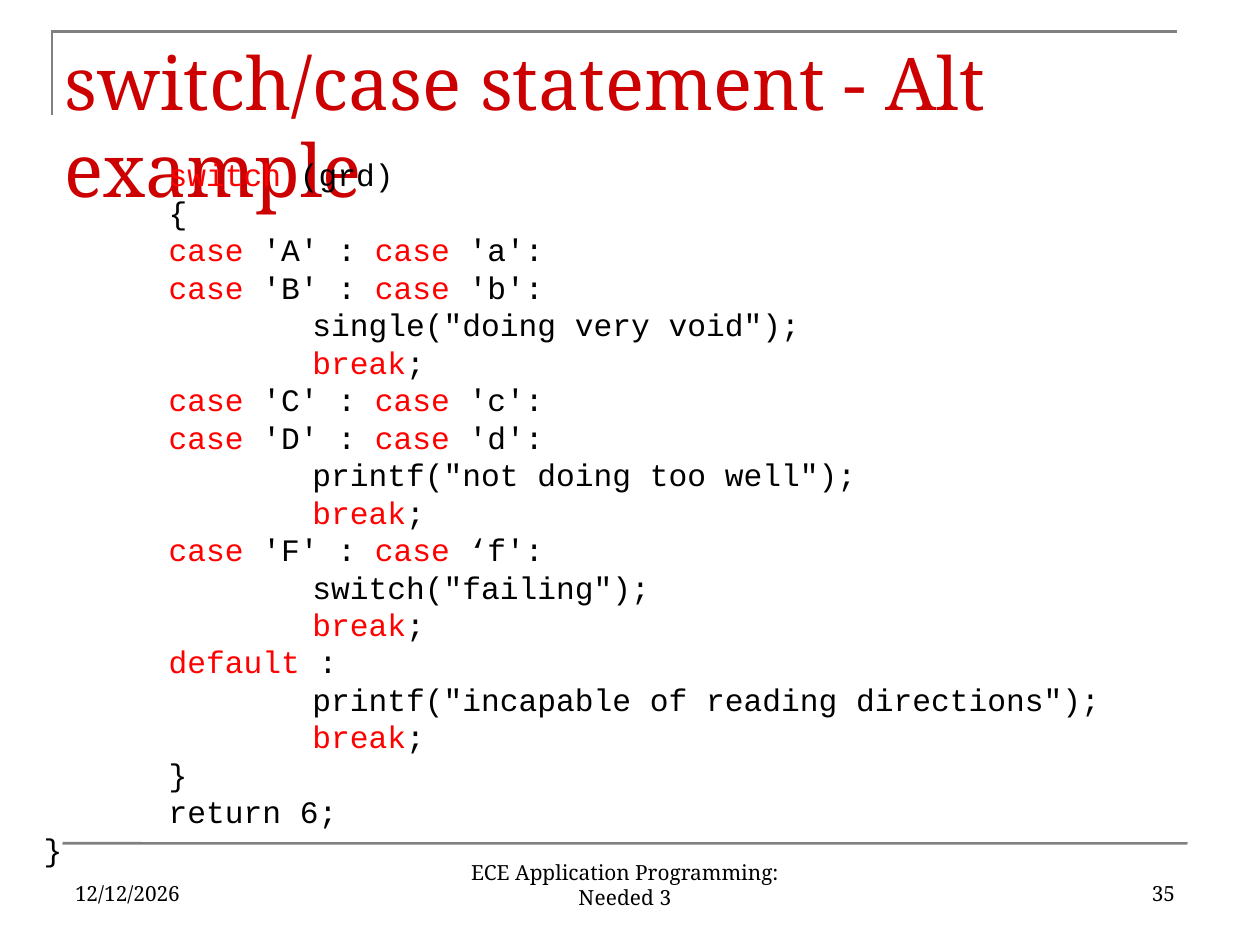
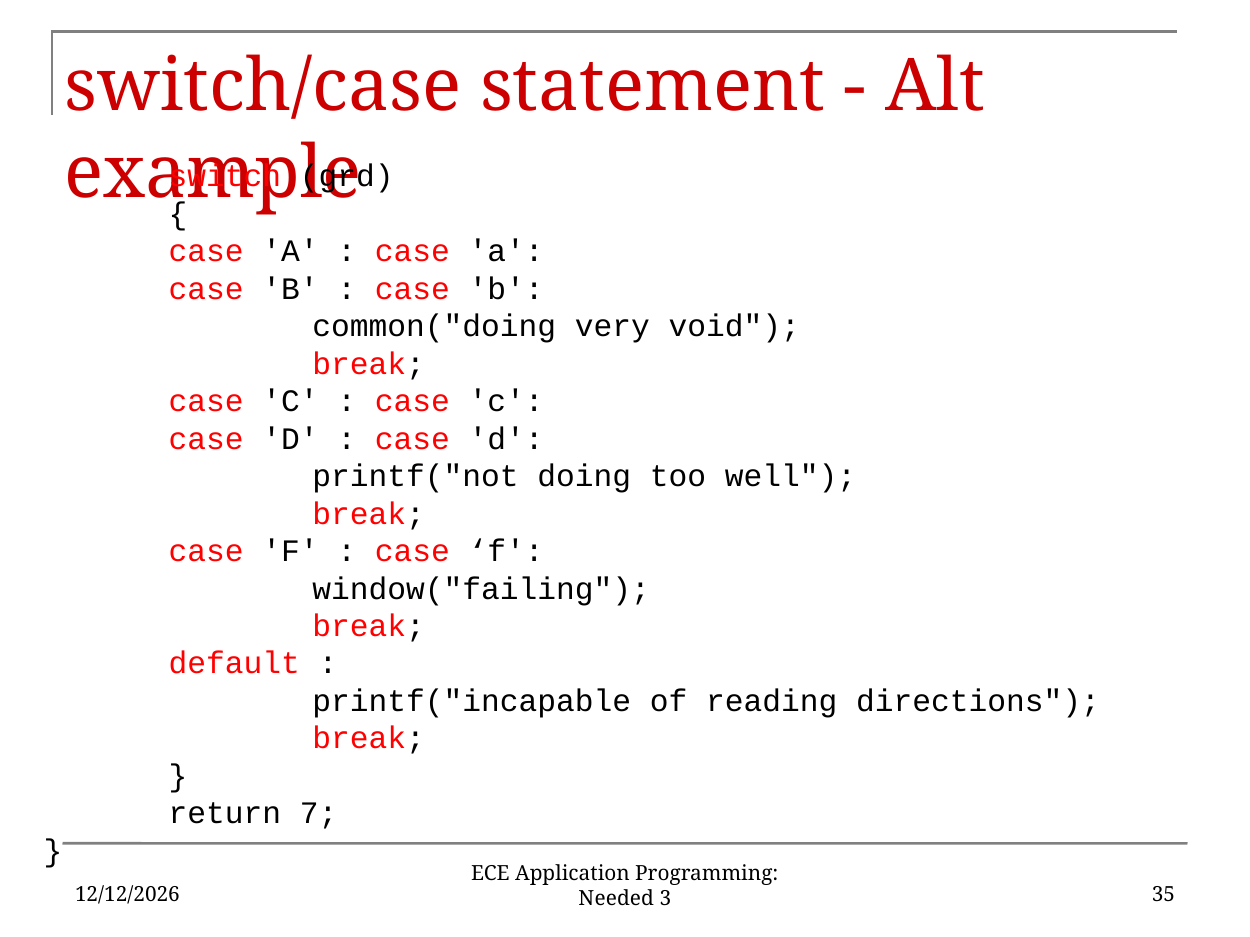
single("doing: single("doing -> common("doing
switch("failing: switch("failing -> window("failing
6: 6 -> 7
